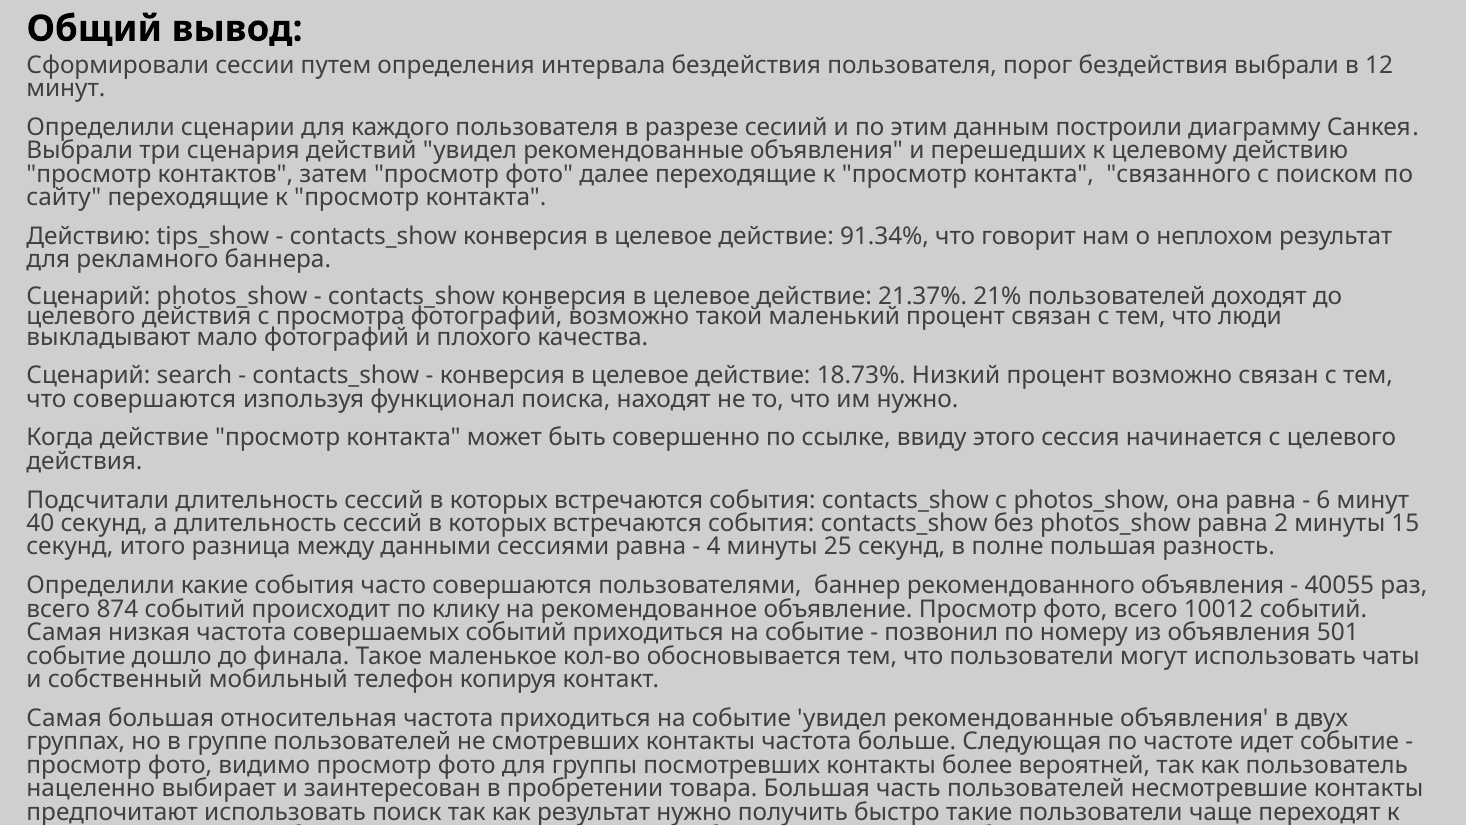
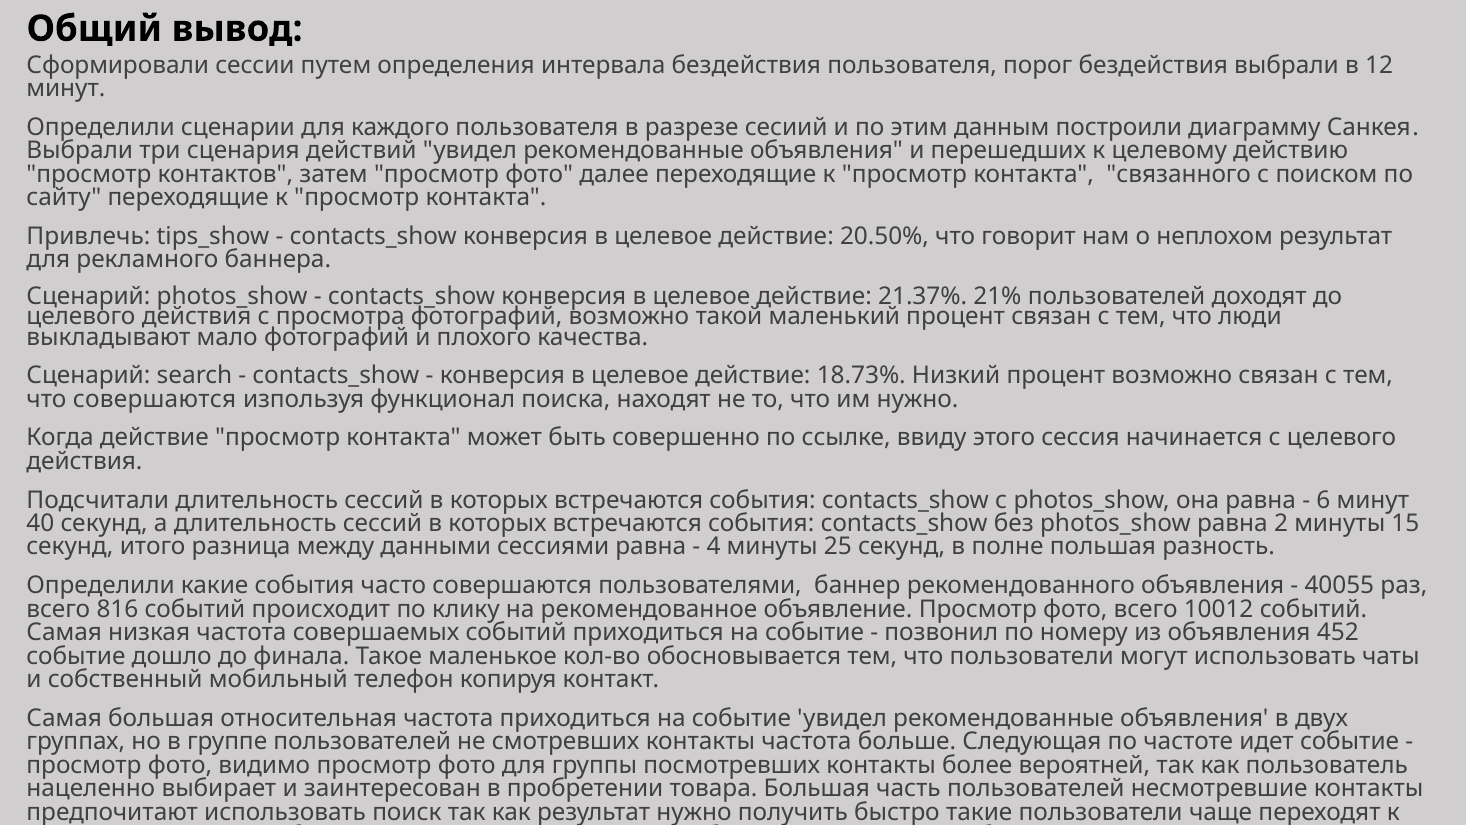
Действию at (88, 236): Действию -> Привлечь
91.34%: 91.34% -> 20.50%
874: 874 -> 816
501: 501 -> 452
